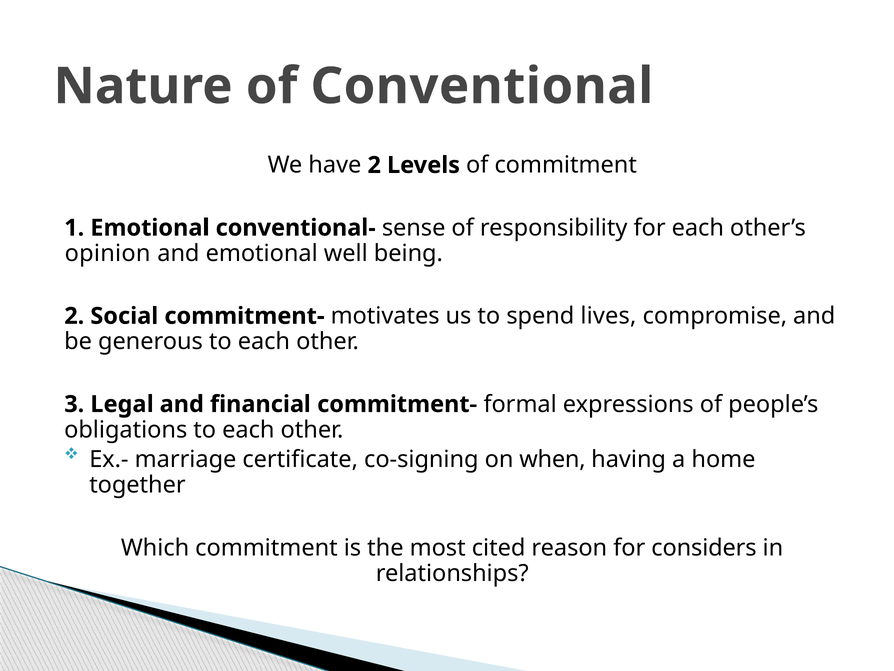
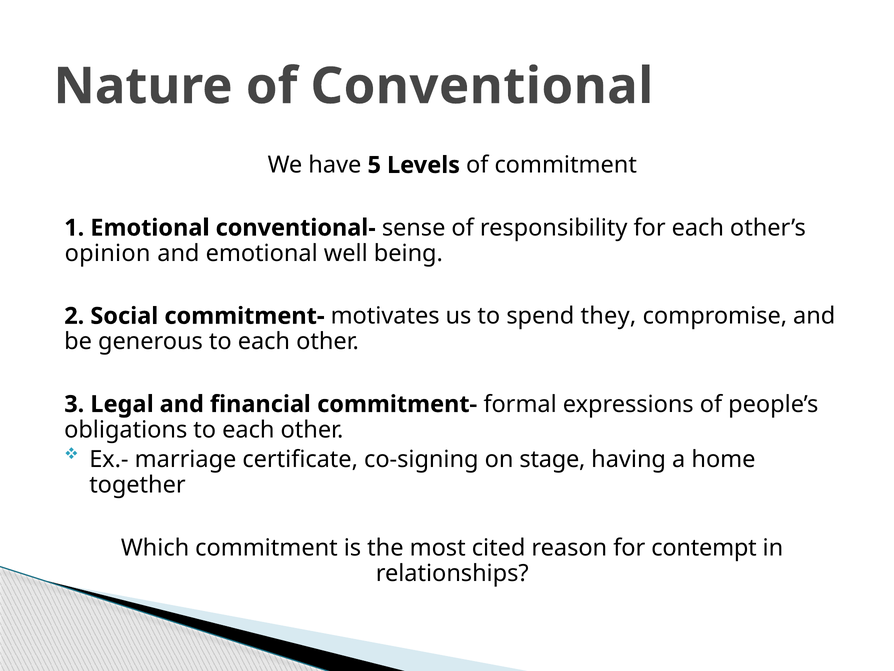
have 2: 2 -> 5
lives: lives -> they
when: when -> stage
considers: considers -> contempt
